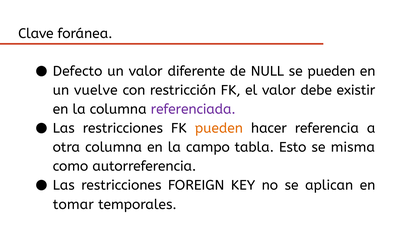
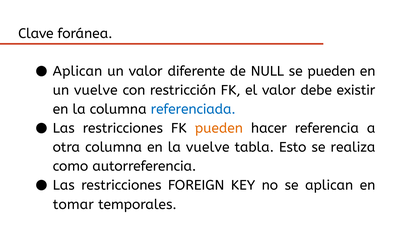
Defecto at (78, 71): Defecto -> Aplican
referenciada colour: purple -> blue
la campo: campo -> vuelve
misma: misma -> realiza
